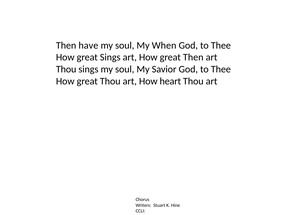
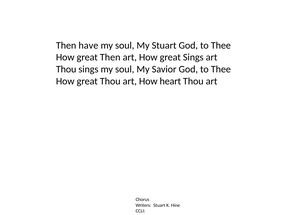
My When: When -> Stuart
great Sings: Sings -> Then
great Then: Then -> Sings
